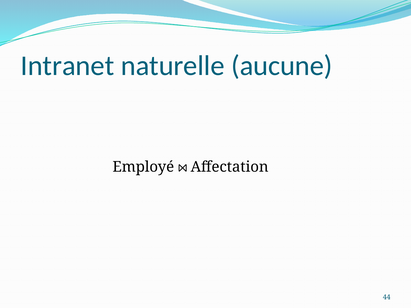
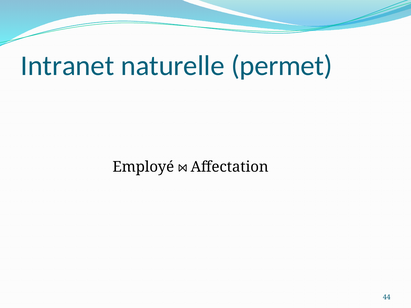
aucune: aucune -> permet
